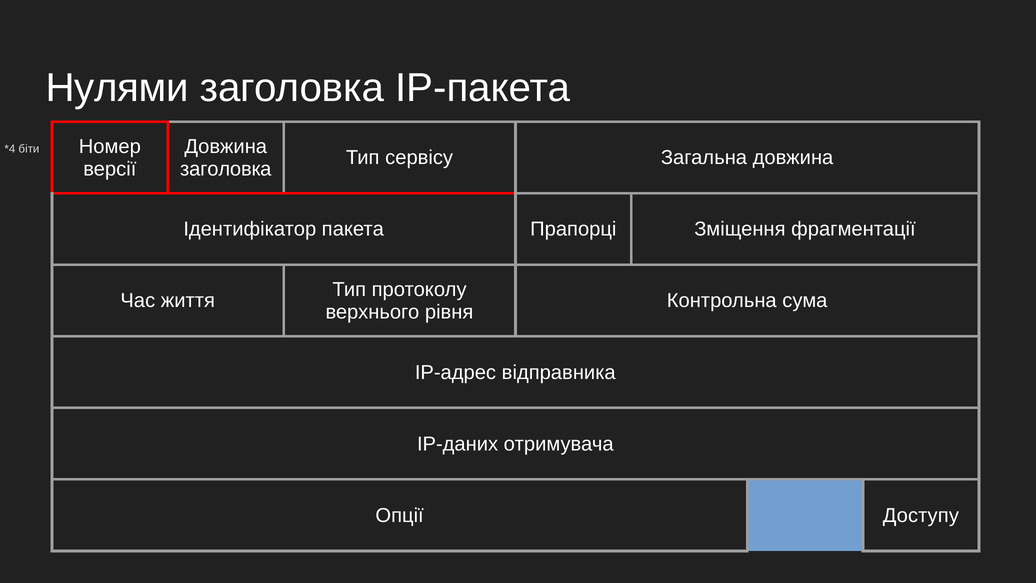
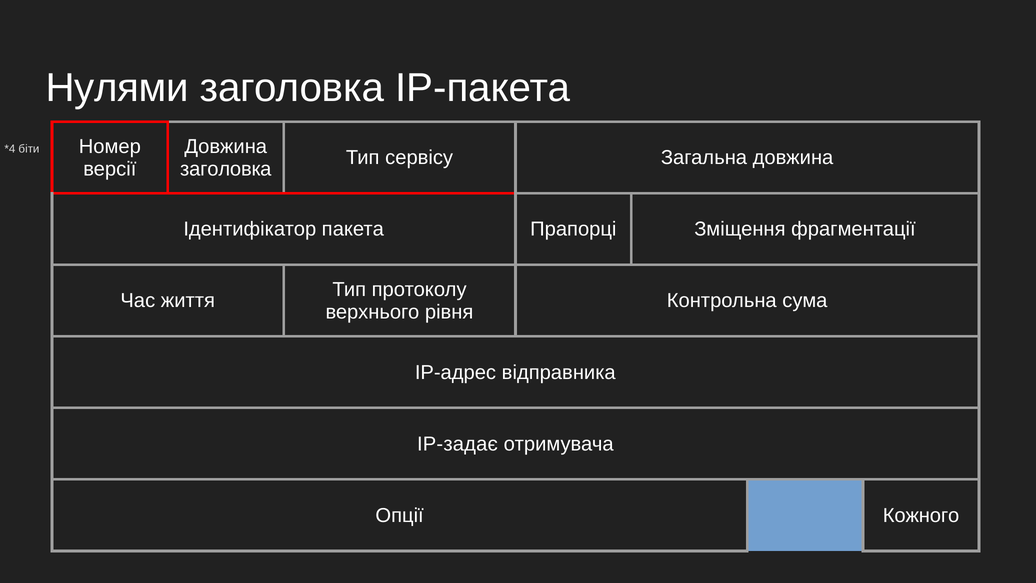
ІР-даних: ІР-даних -> ІР-задає
Доступу: Доступу -> Кожного
